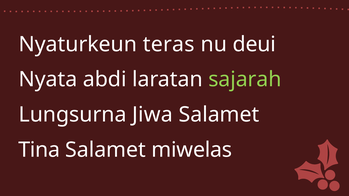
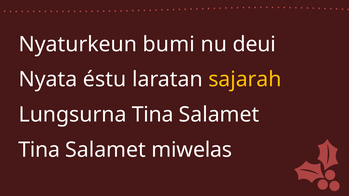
teras: teras -> bumi
abdi: abdi -> éstu
sajarah colour: light green -> yellow
Lungsurna Jiwa: Jiwa -> Tina
